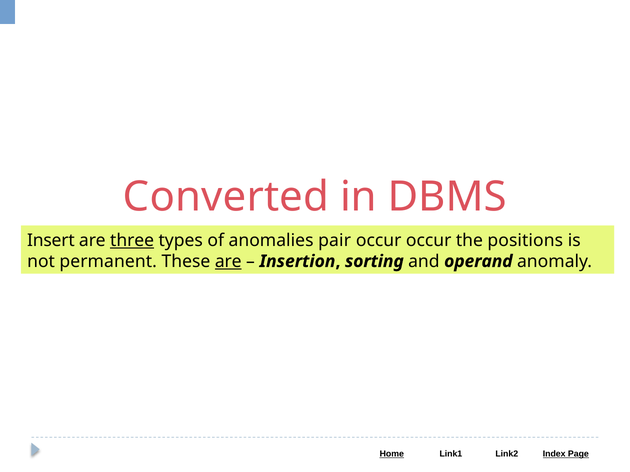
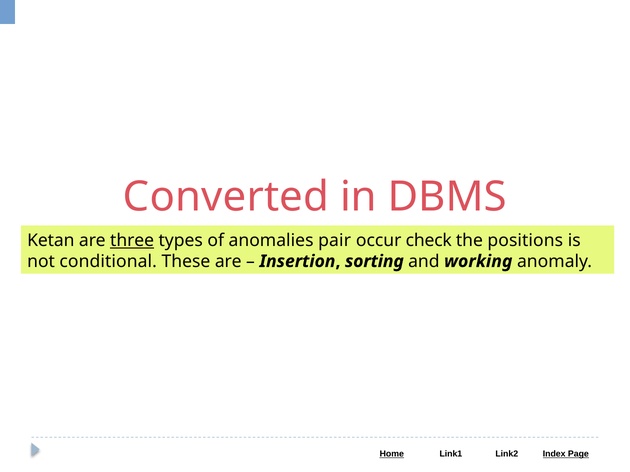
Insert: Insert -> Ketan
occur occur: occur -> check
permanent: permanent -> conditional
are at (228, 262) underline: present -> none
operand: operand -> working
